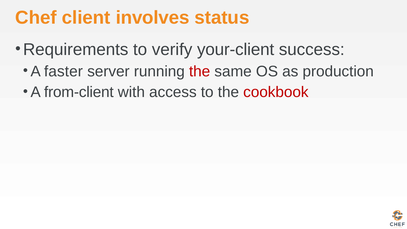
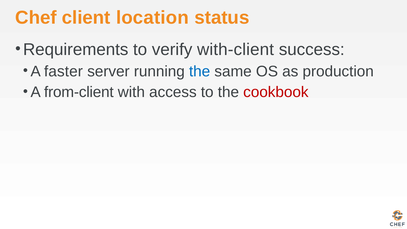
involves: involves -> location
your-client: your-client -> with-client
the at (200, 71) colour: red -> blue
